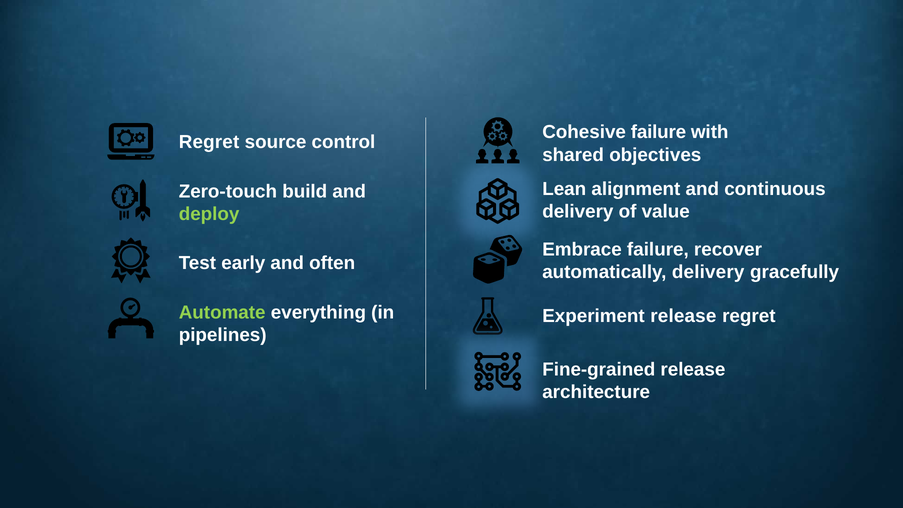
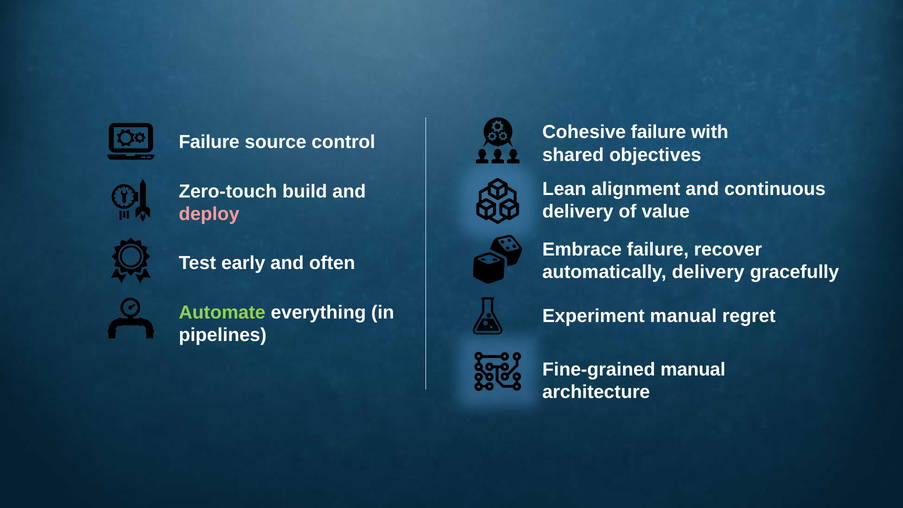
Regret at (209, 142): Regret -> Failure
deploy colour: light green -> pink
Experiment release: release -> manual
Fine-grained release: release -> manual
